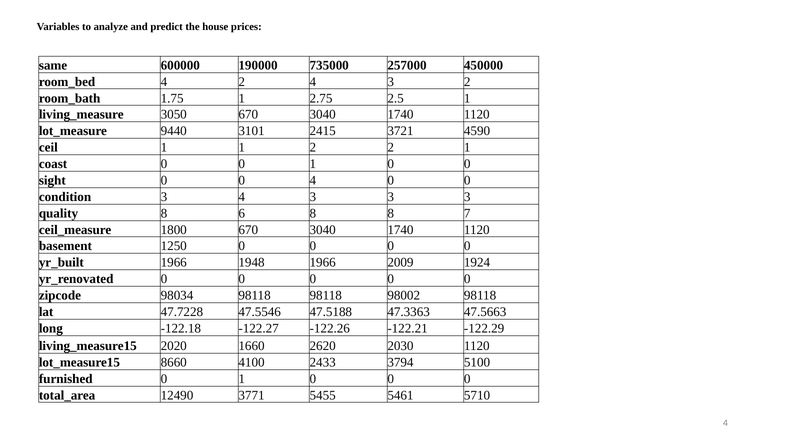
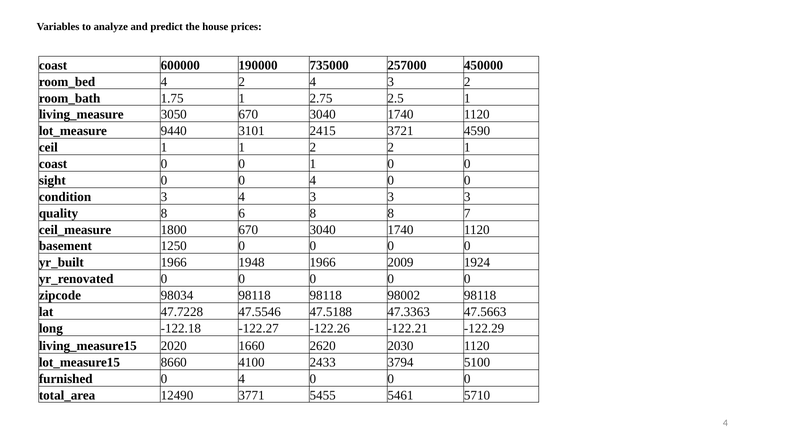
same at (53, 65): same -> coast
furnished 0 1: 1 -> 4
